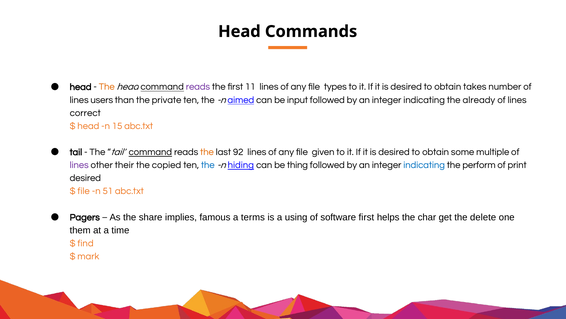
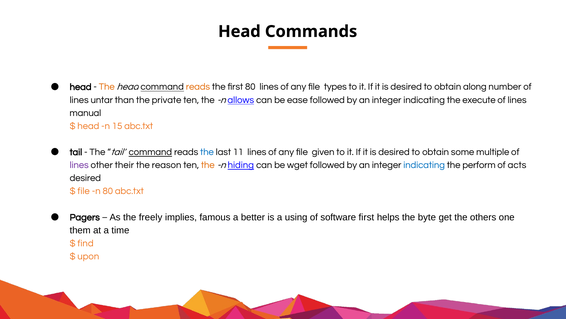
reads at (198, 87) colour: purple -> orange
first 11: 11 -> 80
takes: takes -> along
users: users -> untar
aimed: aimed -> allows
input: input -> ease
already: already -> execute
correct: correct -> manual
the at (207, 152) colour: orange -> blue
92: 92 -> 11
copied: copied -> reason
the at (208, 165) colour: blue -> orange
thing: thing -> wget
print: print -> acts
n 51: 51 -> 80
share: share -> freely
terms: terms -> better
char: char -> byte
delete: delete -> others
mark: mark -> upon
